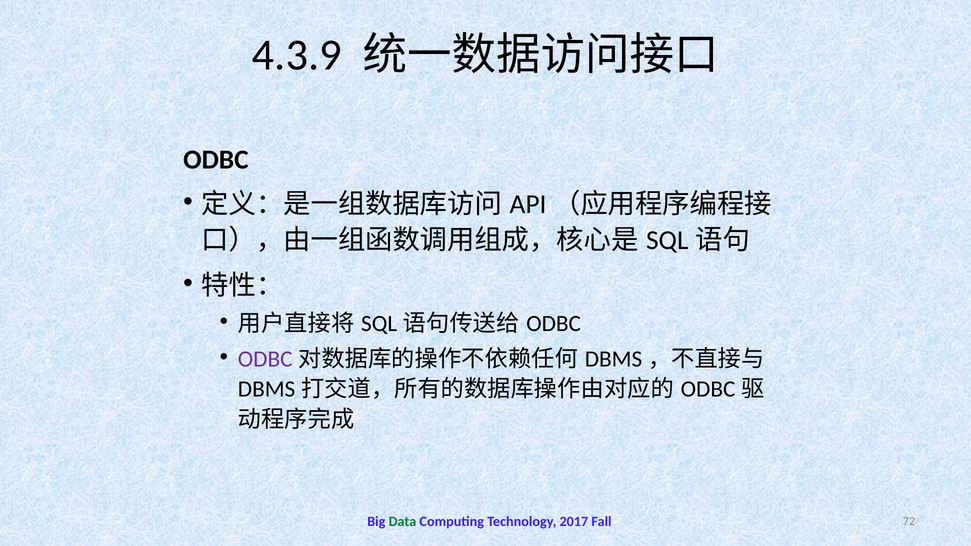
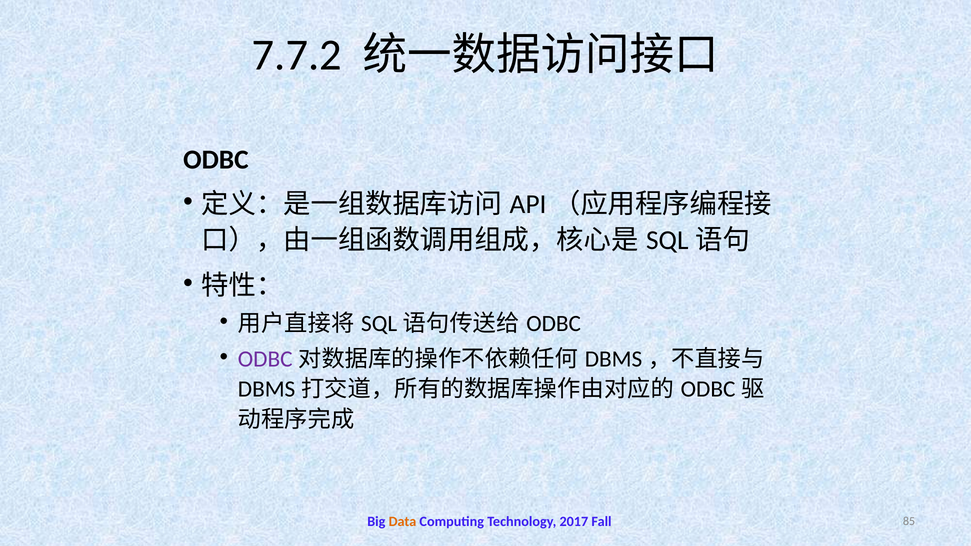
4.3.9: 4.3.9 -> 7.7.2
Data colour: green -> orange
72: 72 -> 85
